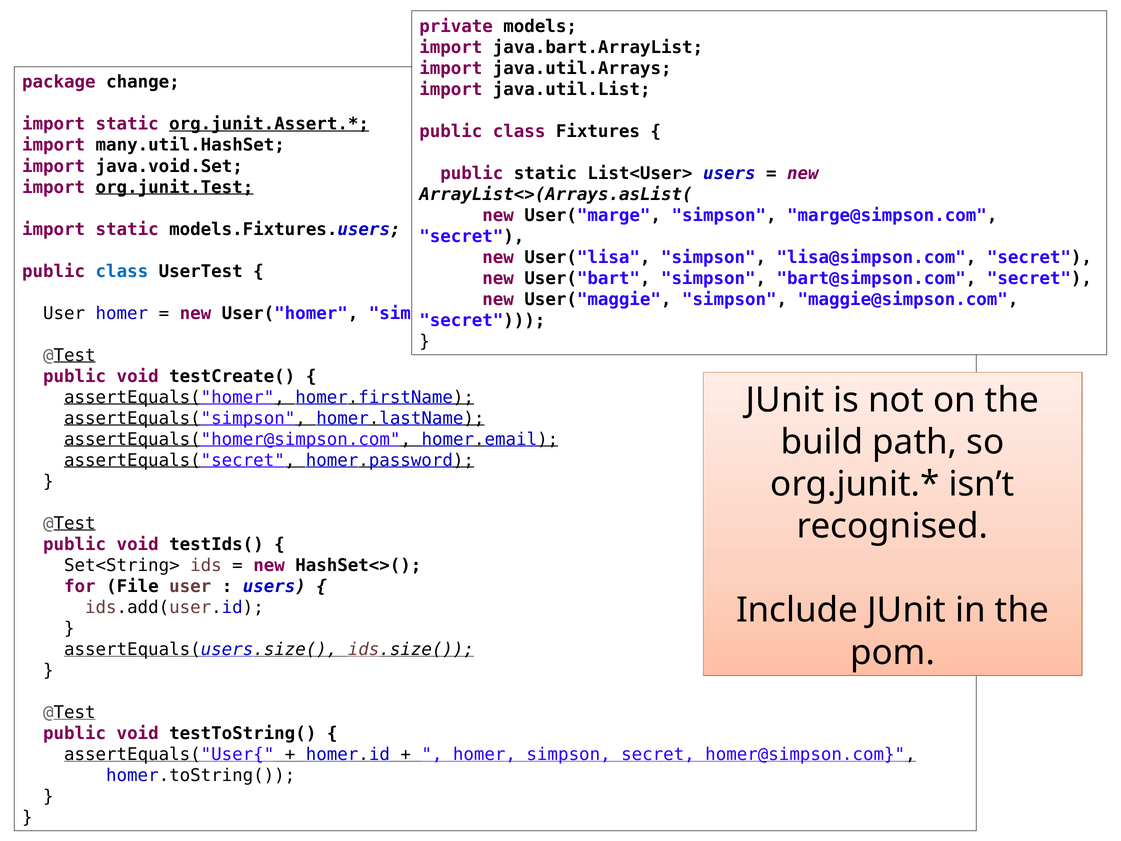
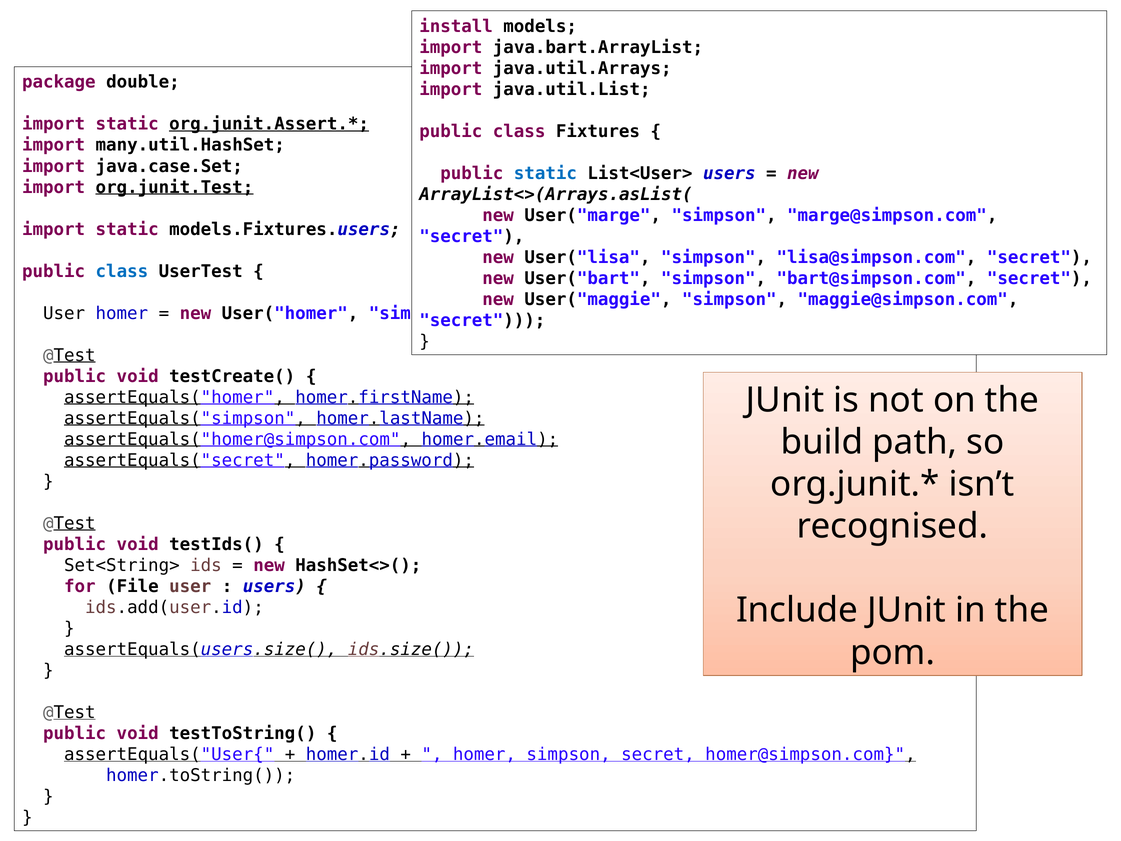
private: private -> install
change: change -> double
java.void.Set: java.void.Set -> java.case.Set
static at (545, 173) colour: black -> blue
